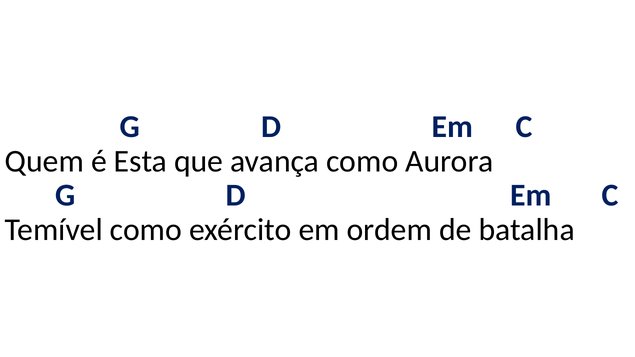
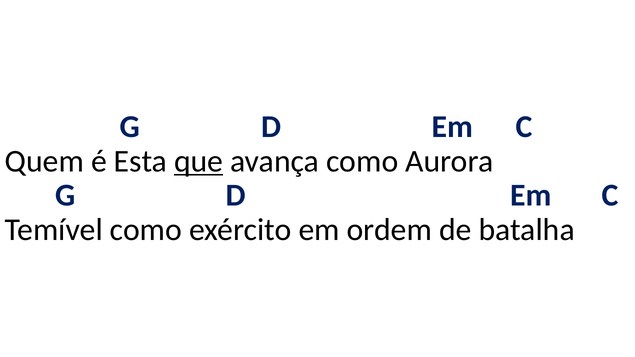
que underline: none -> present
